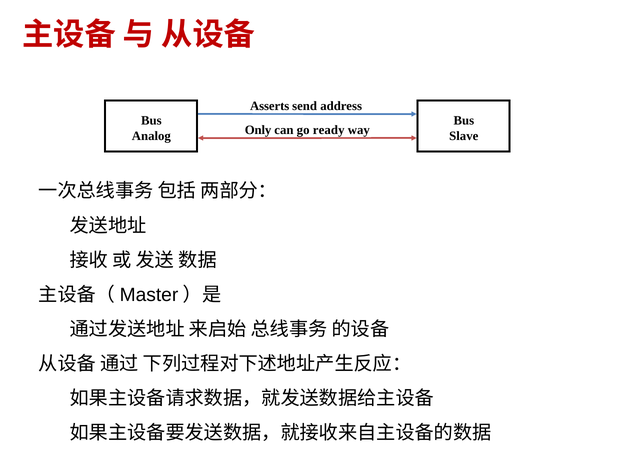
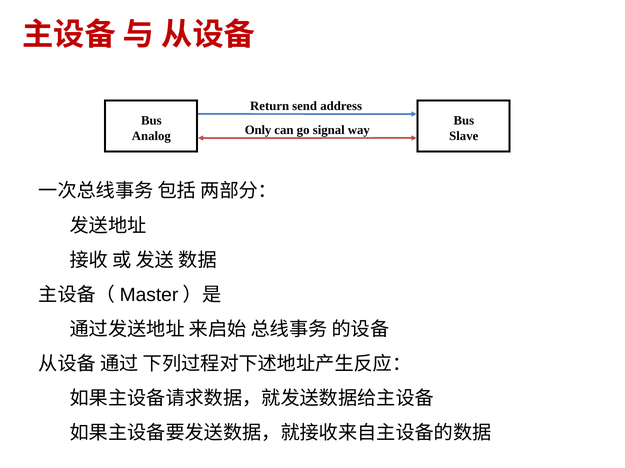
Asserts: Asserts -> Return
ready: ready -> signal
